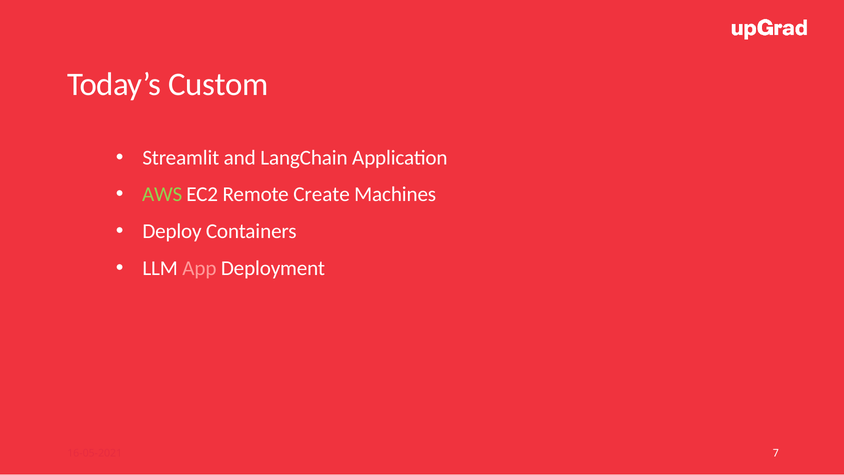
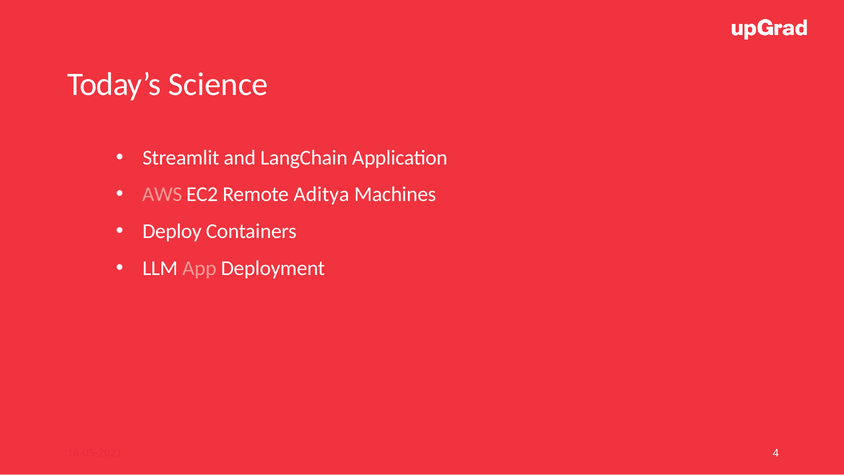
Custom: Custom -> Science
AWS colour: light green -> pink
Create: Create -> Aditya
7: 7 -> 4
